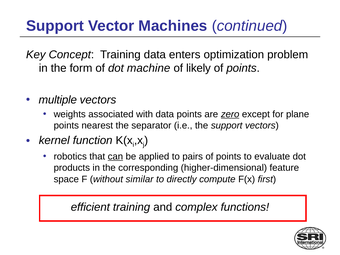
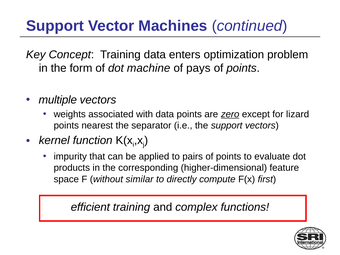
likely: likely -> pays
plane: plane -> lizard
robotics: robotics -> impurity
can underline: present -> none
